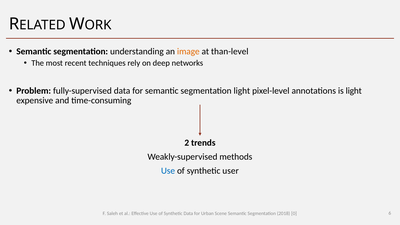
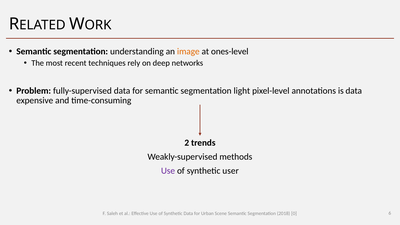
than-level: than-level -> ones-level
is light: light -> data
Use at (168, 171) colour: blue -> purple
